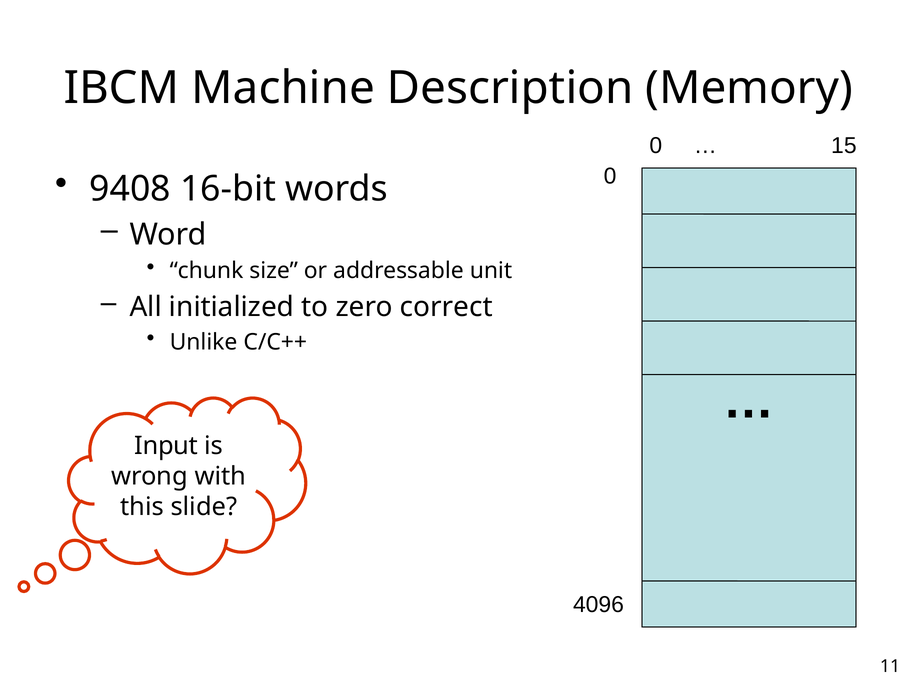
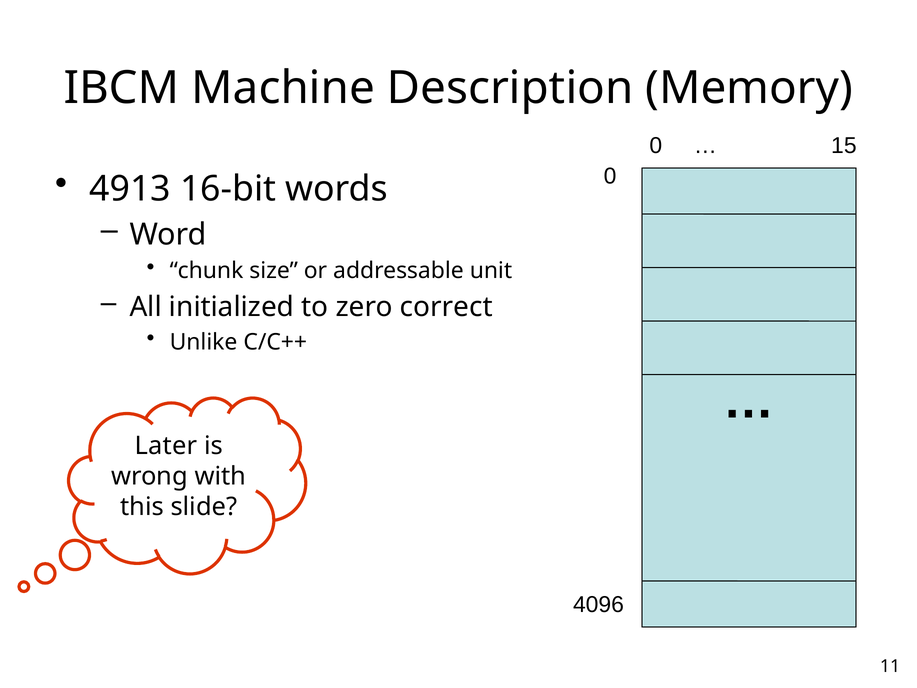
9408: 9408 -> 4913
Input: Input -> Later
